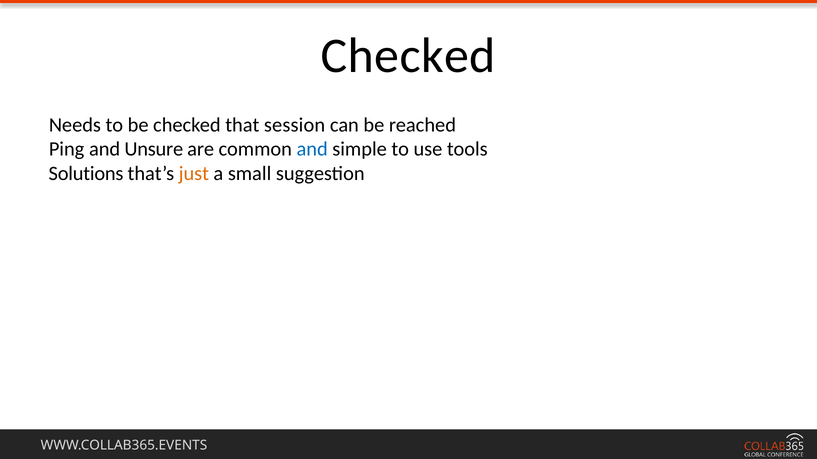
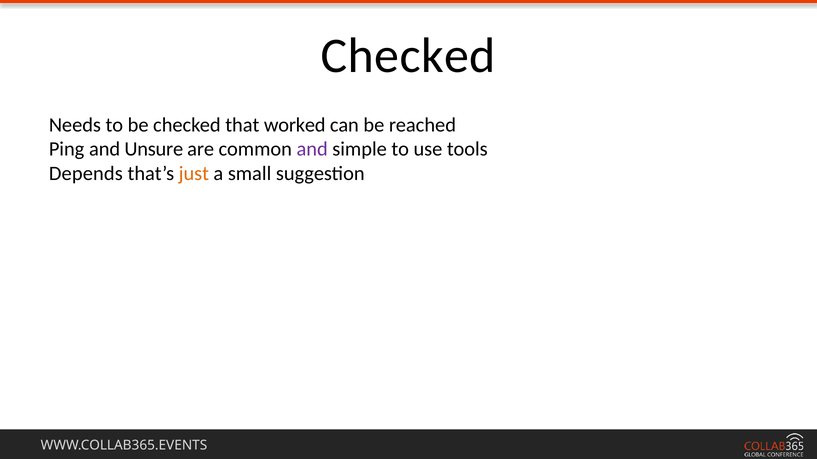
session: session -> worked
and at (312, 149) colour: blue -> purple
Solutions: Solutions -> Depends
